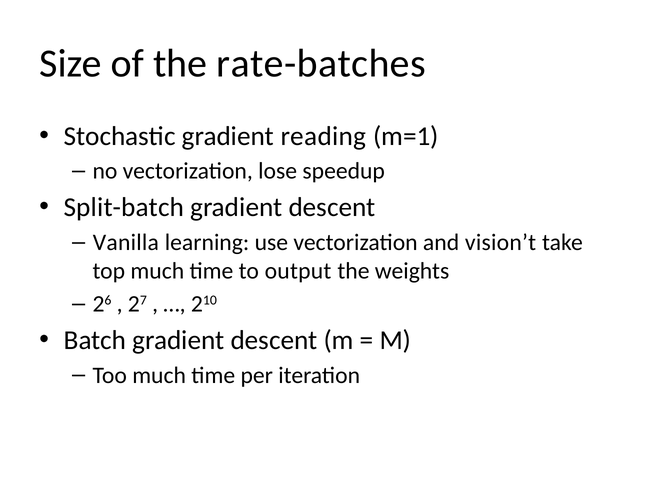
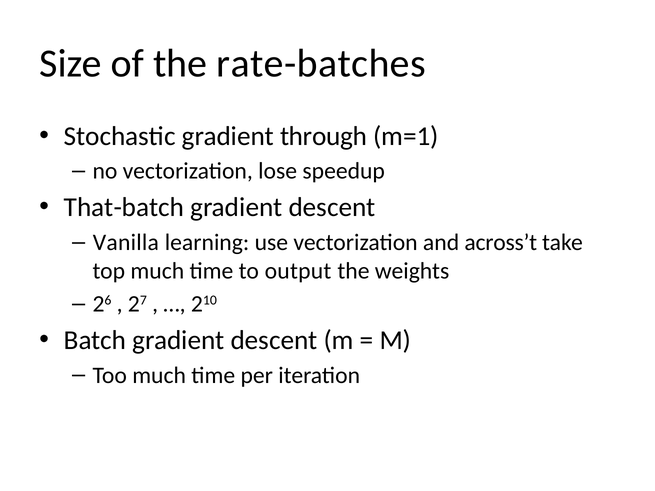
reading: reading -> through
Split-batch: Split-batch -> That-batch
vision’t: vision’t -> across’t
